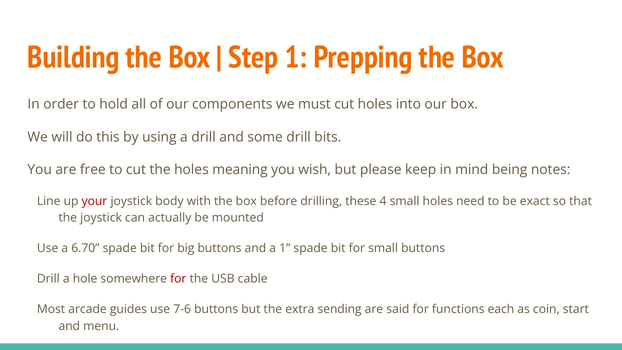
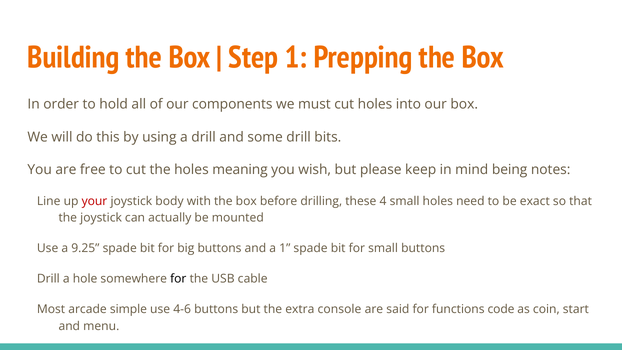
6.70: 6.70 -> 9.25
for at (178, 279) colour: red -> black
guides: guides -> simple
7-6: 7-6 -> 4-6
sending: sending -> console
each: each -> code
